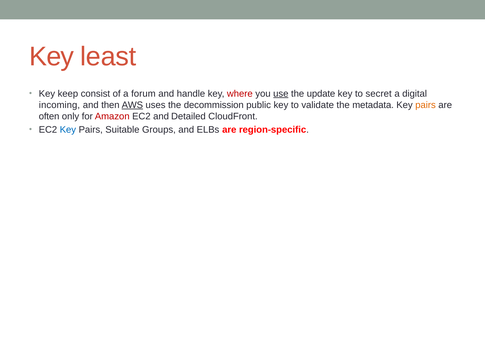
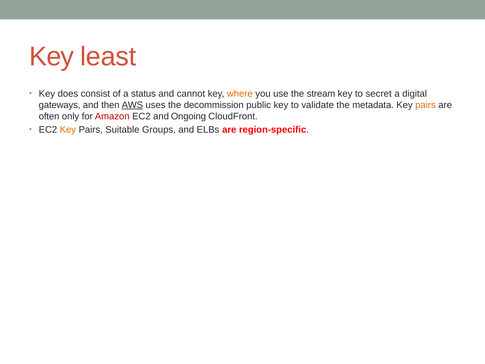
keep: keep -> does
forum: forum -> status
handle: handle -> cannot
where colour: red -> orange
use underline: present -> none
update: update -> stream
incoming: incoming -> gateways
Detailed: Detailed -> Ongoing
Key at (68, 130) colour: blue -> orange
